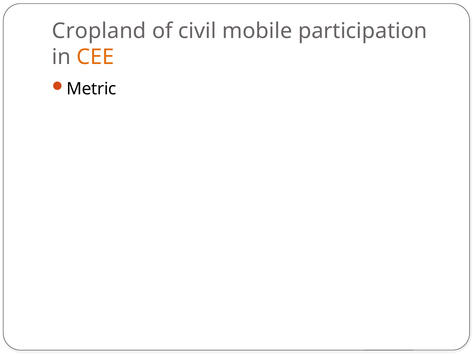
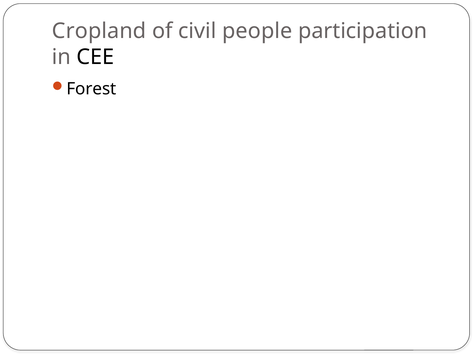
mobile: mobile -> people
CEE colour: orange -> black
Metric: Metric -> Forest
